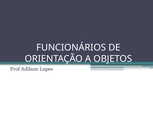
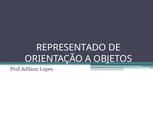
FUNCIONÁRIOS: FUNCIONÁRIOS -> REPRESENTADO
